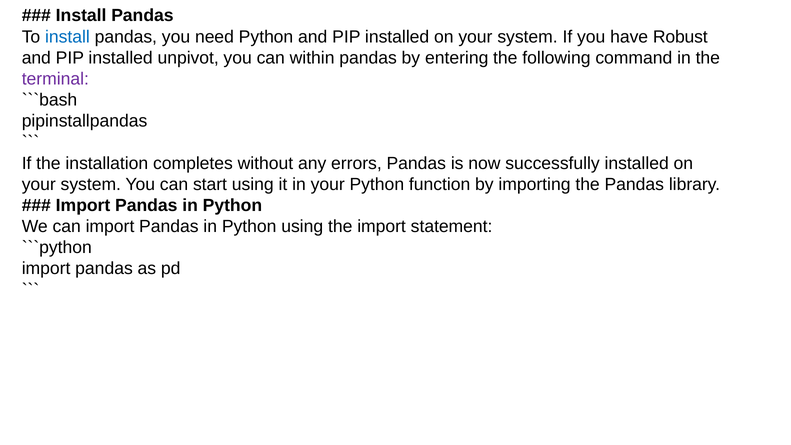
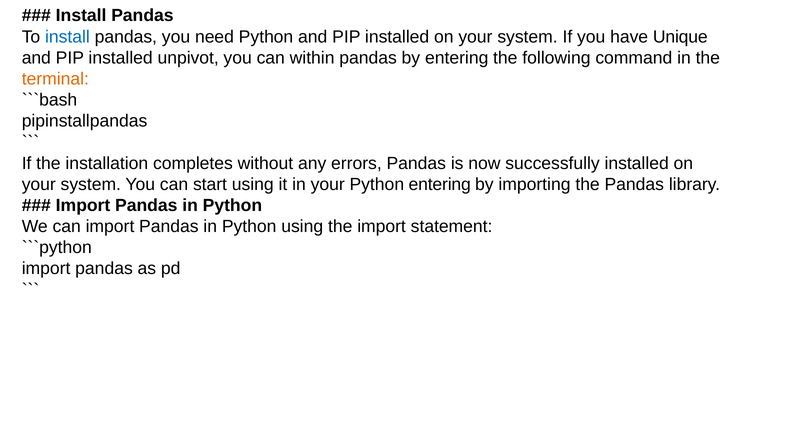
Robust: Robust -> Unique
terminal colour: purple -> orange
Python function: function -> entering
